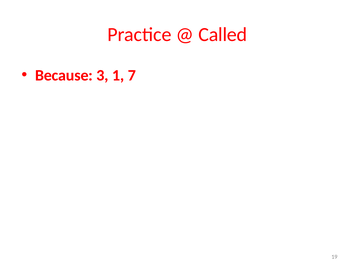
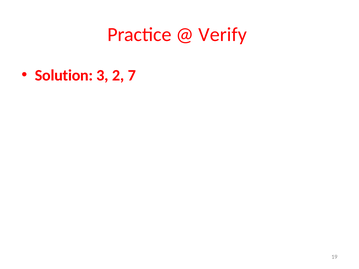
Called: Called -> Verify
Because: Because -> Solution
1: 1 -> 2
